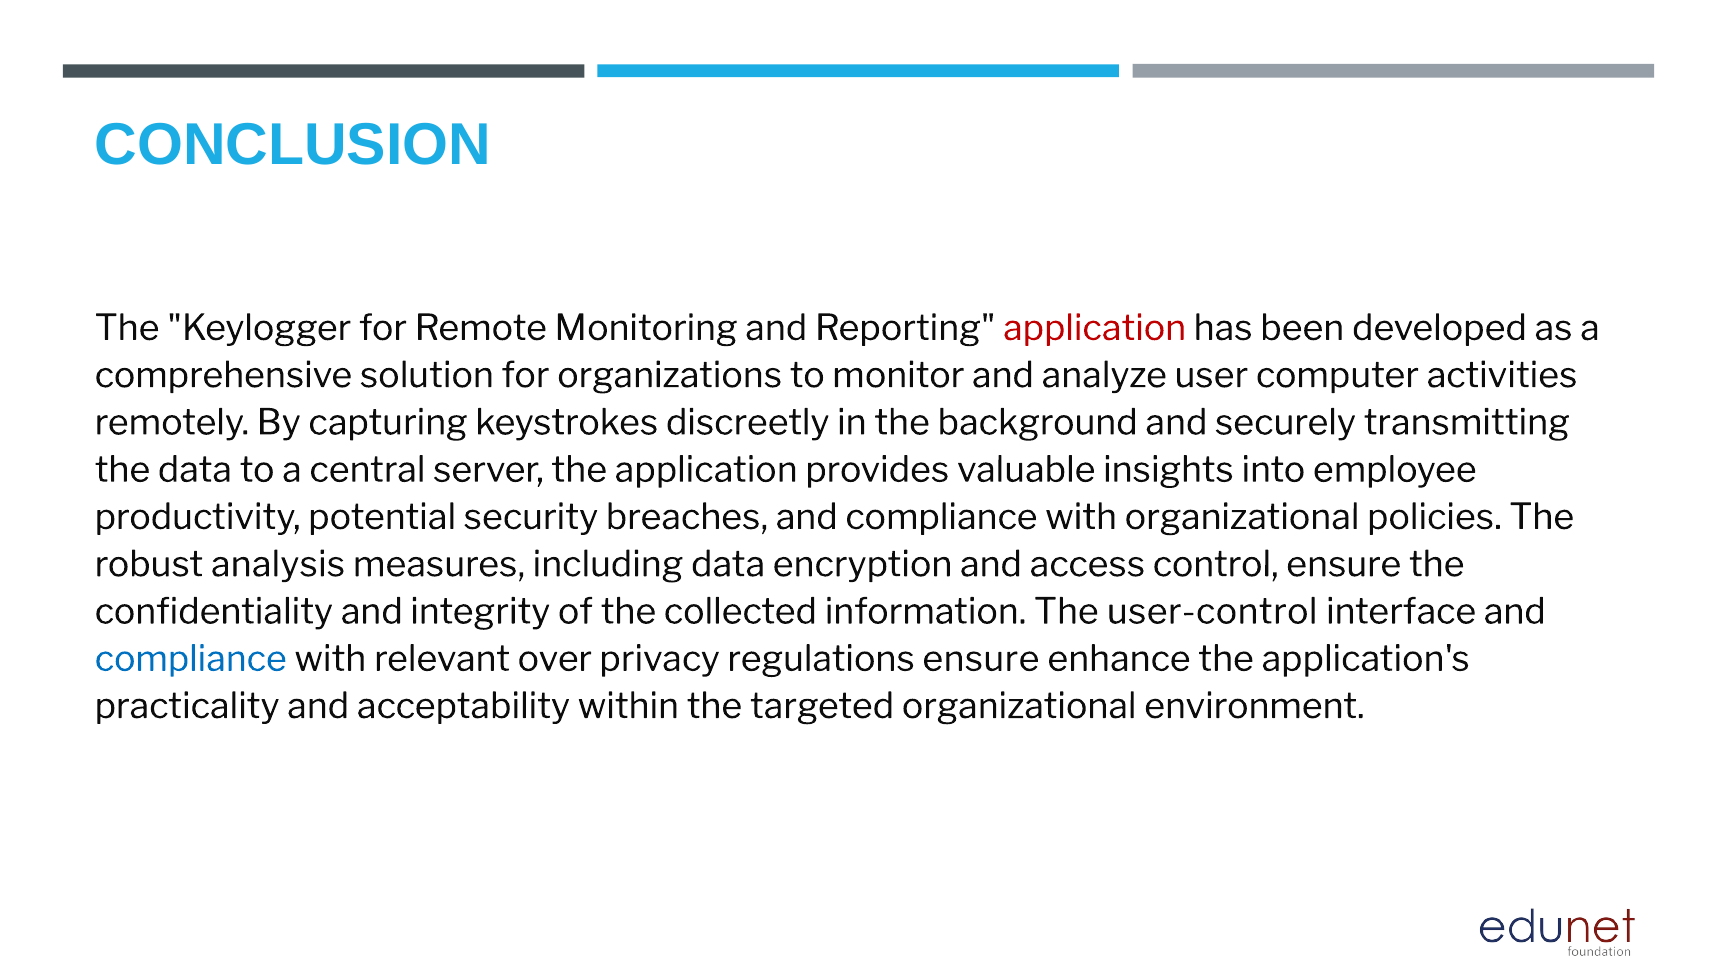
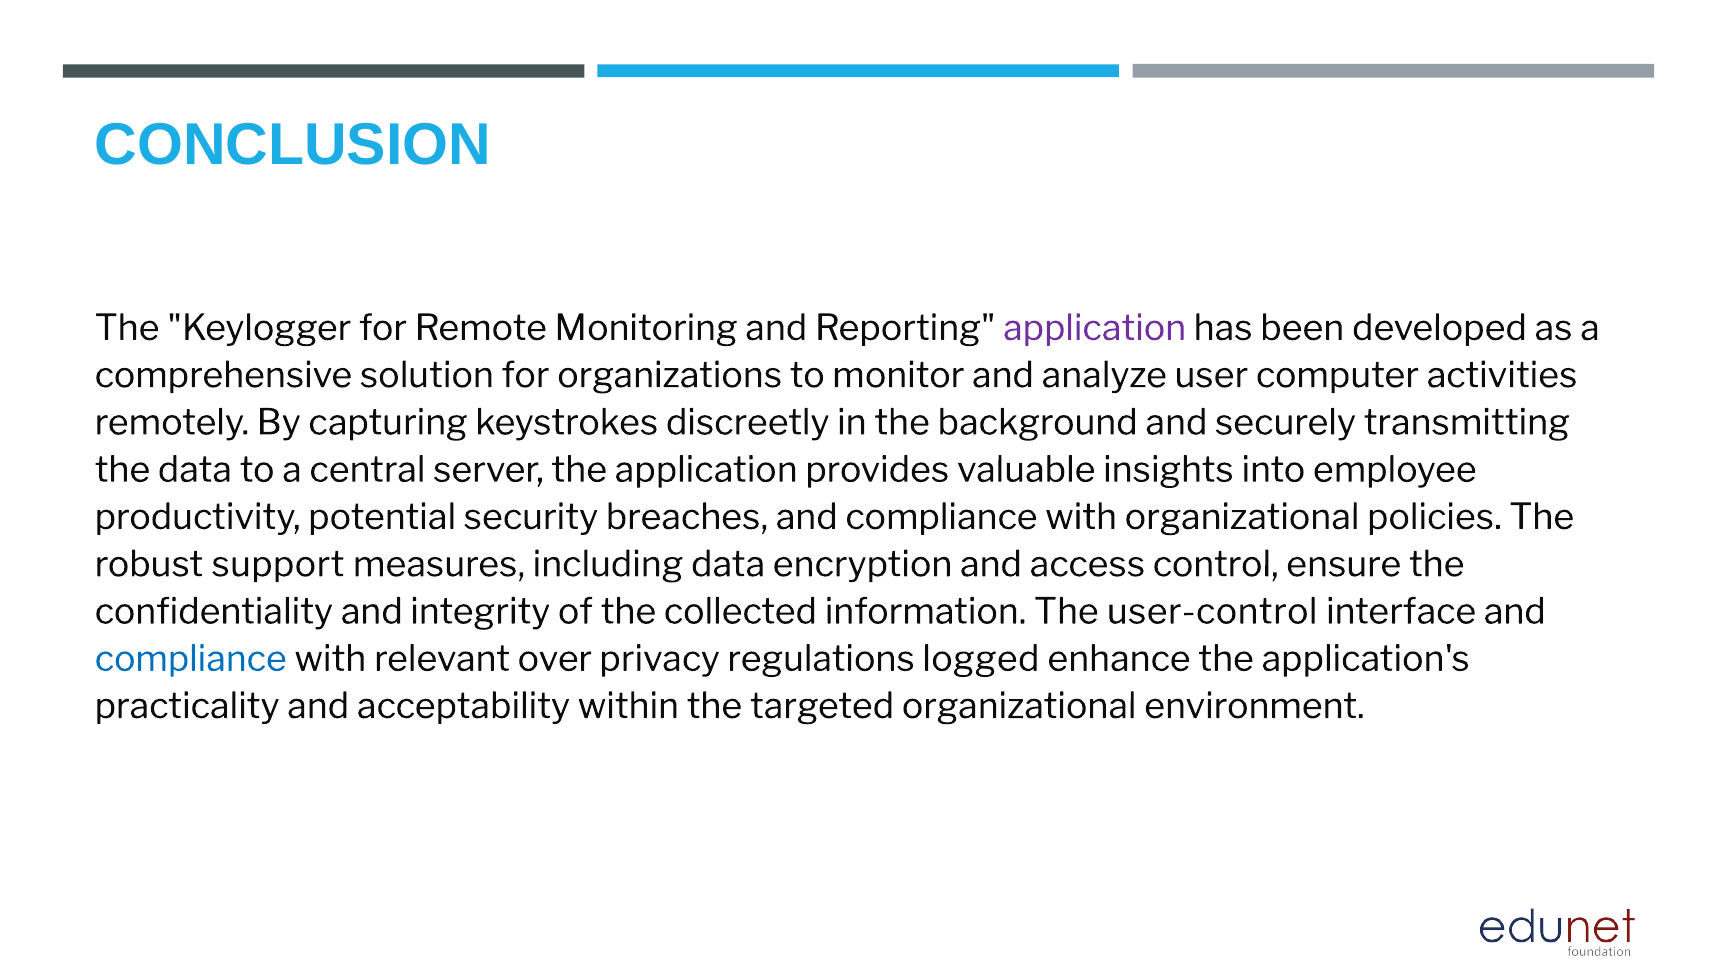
application at (1095, 328) colour: red -> purple
analysis: analysis -> support
regulations ensure: ensure -> logged
